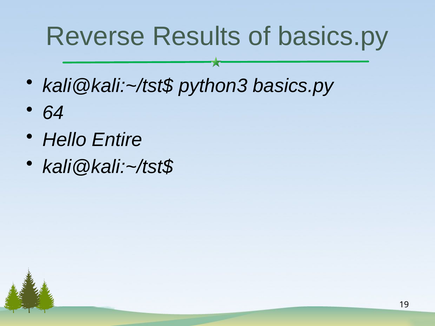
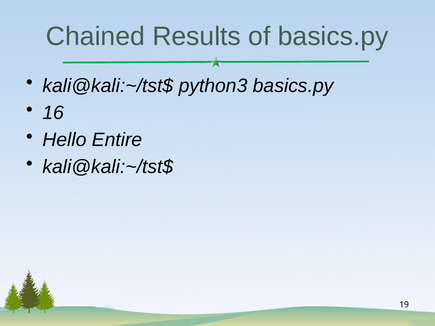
Reverse: Reverse -> Chained
64: 64 -> 16
